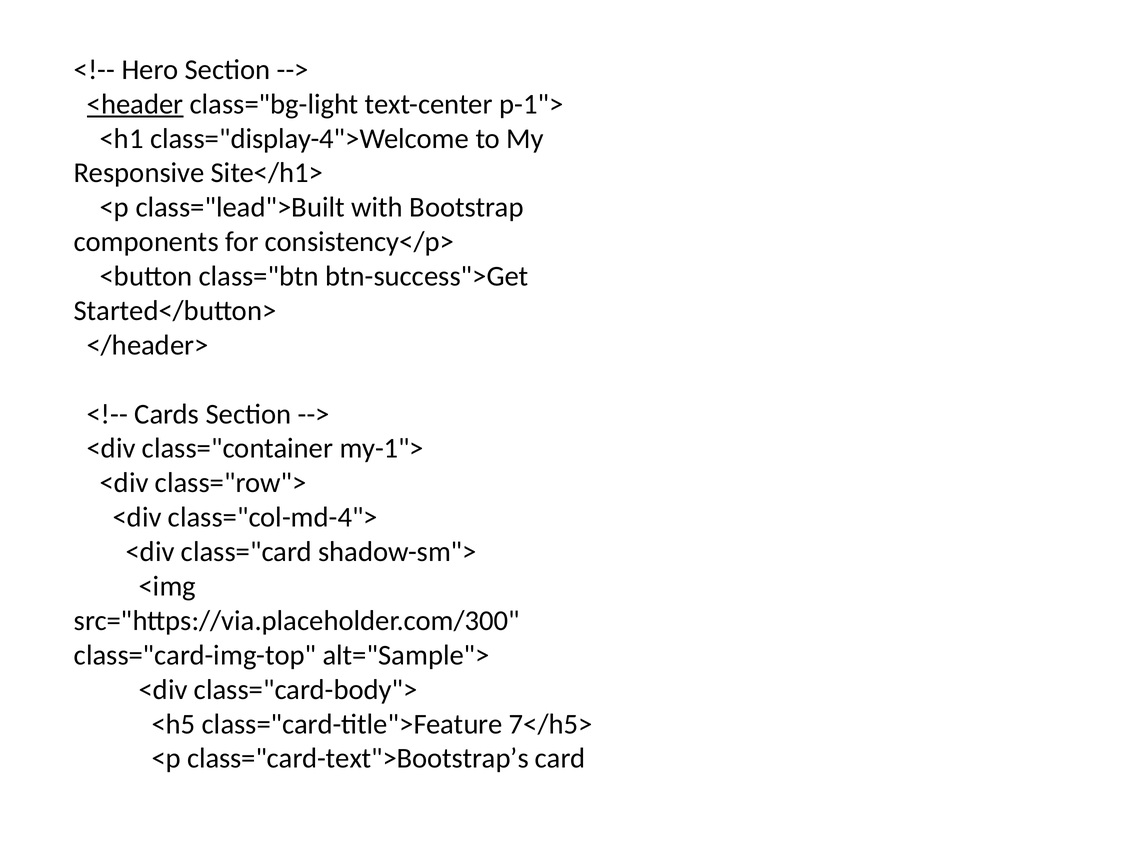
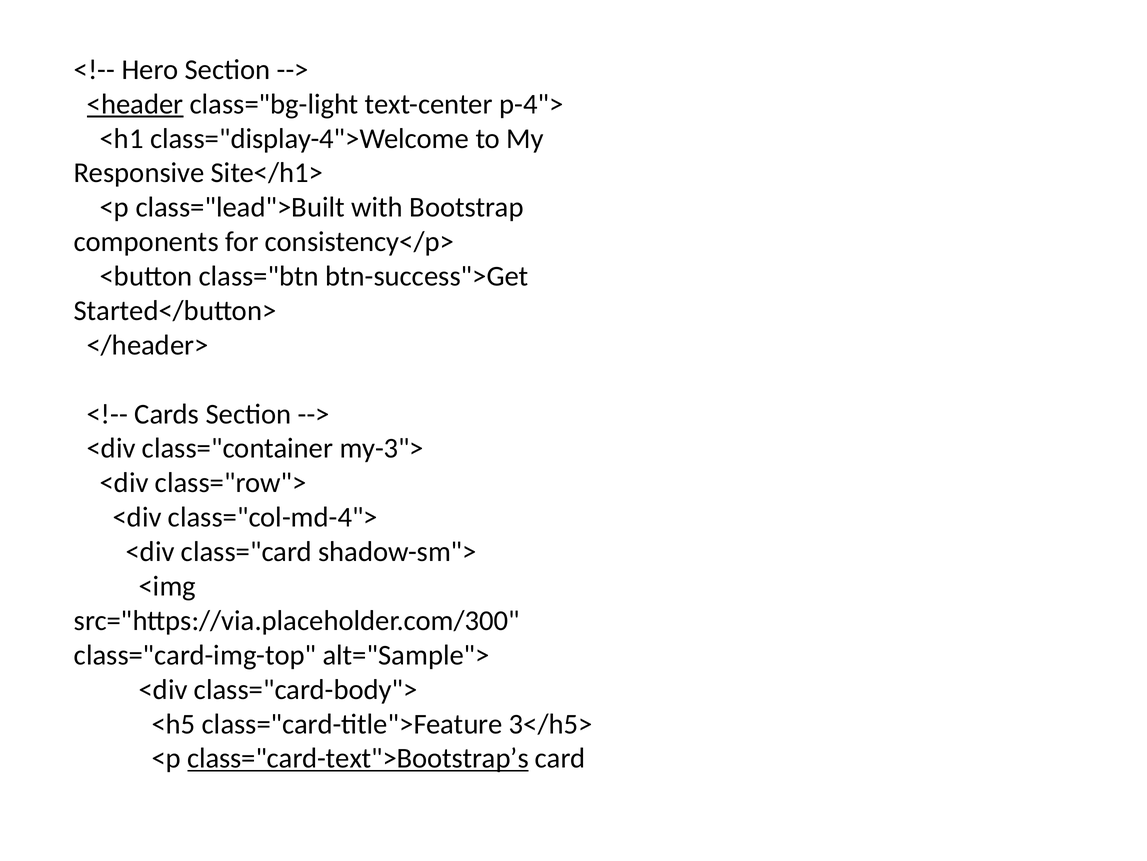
p-1">: p-1"> -> p-4">
my-1">: my-1"> -> my-3">
7</h5>: 7</h5> -> 3</h5>
class="card-text">Bootstrap’s underline: none -> present
